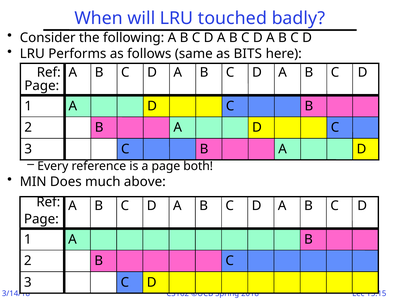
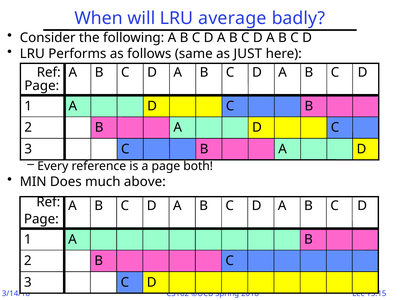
touched: touched -> average
BITS: BITS -> JUST
